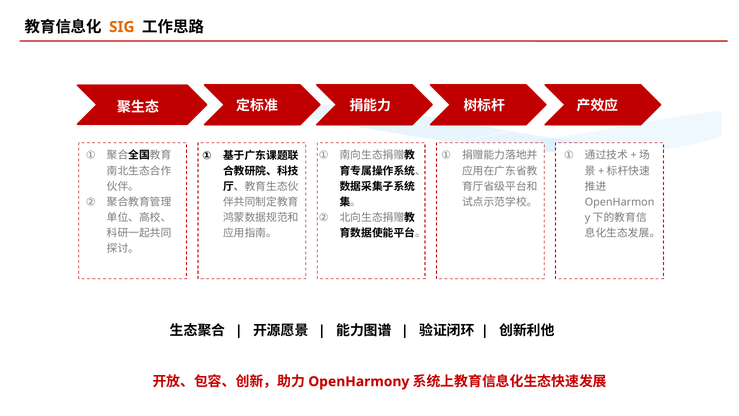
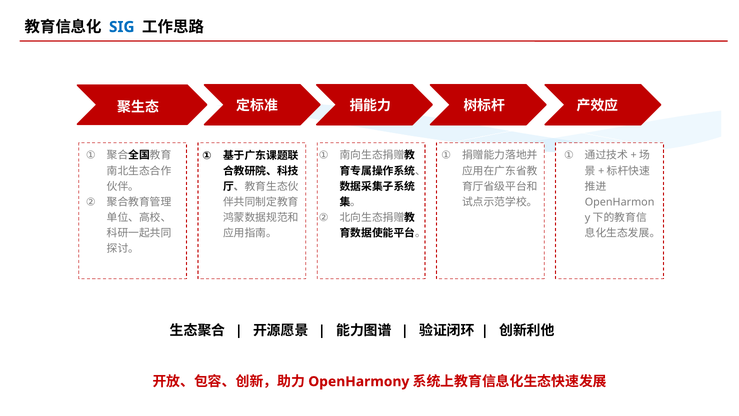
SIG colour: orange -> blue
